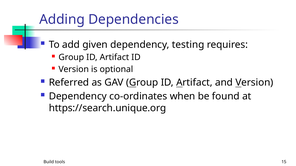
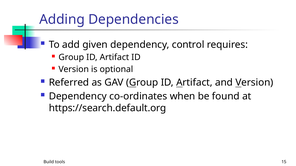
testing: testing -> control
https://search.unique.org: https://search.unique.org -> https://search.default.org
